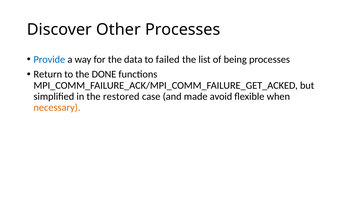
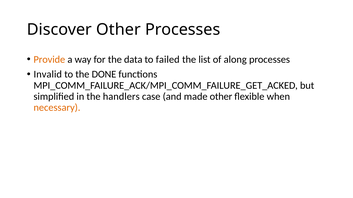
Provide colour: blue -> orange
being: being -> along
Return: Return -> Invalid
restored: restored -> handlers
made avoid: avoid -> other
